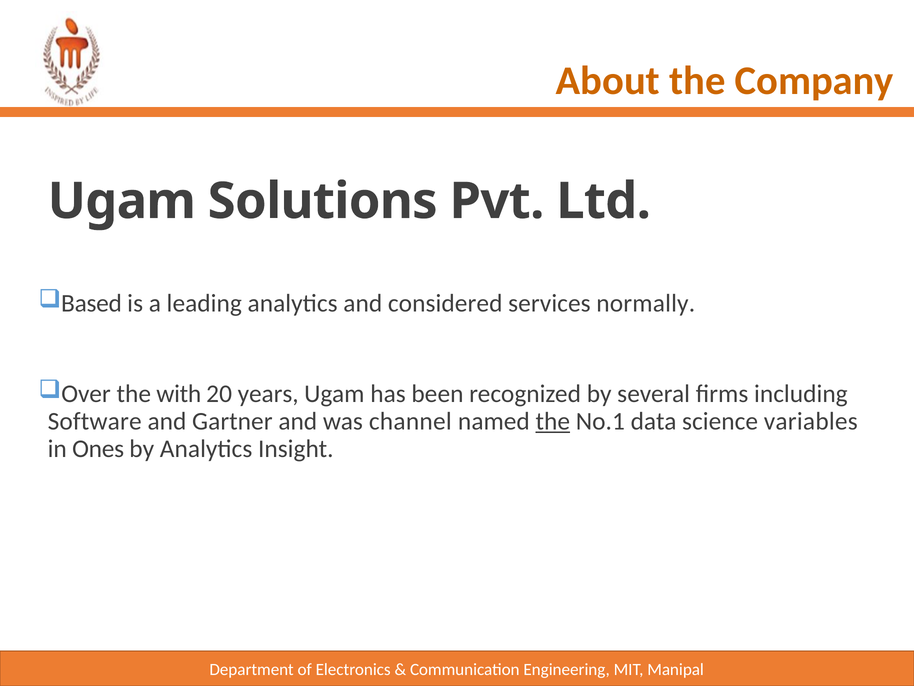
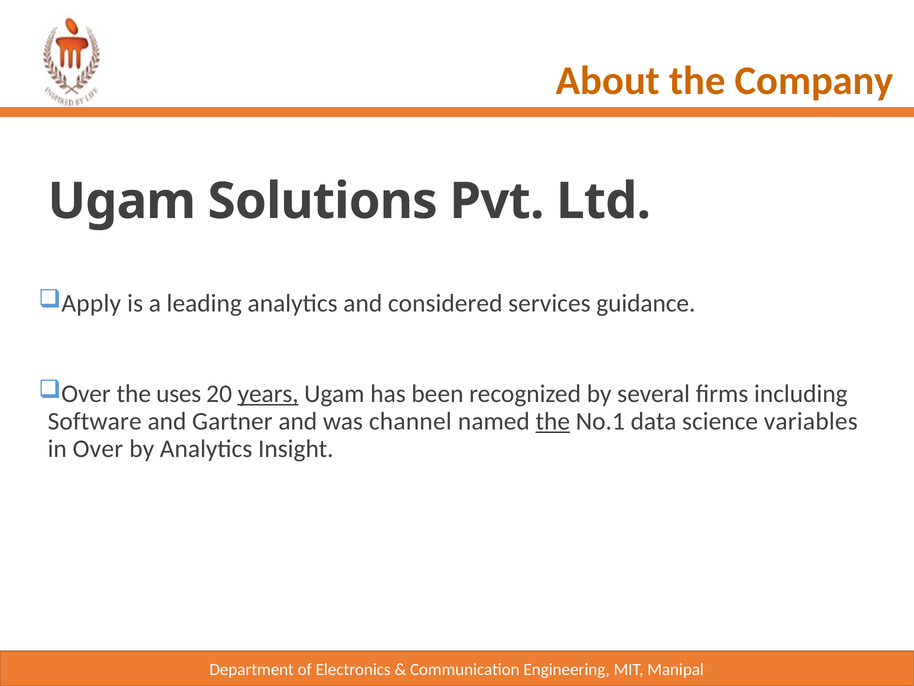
Based: Based -> Apply
normally: normally -> guidance
with: with -> uses
years underline: none -> present
in Ones: Ones -> Over
